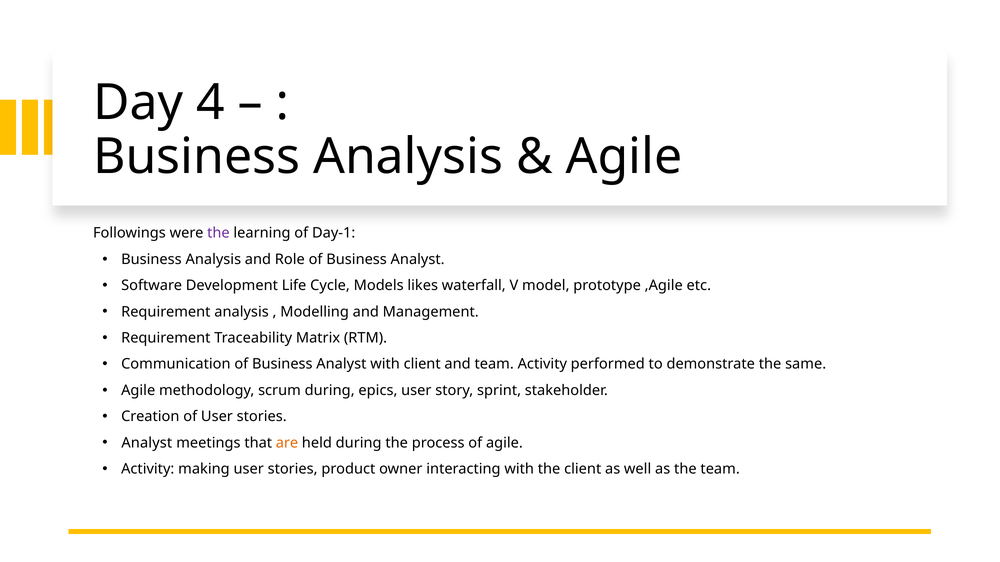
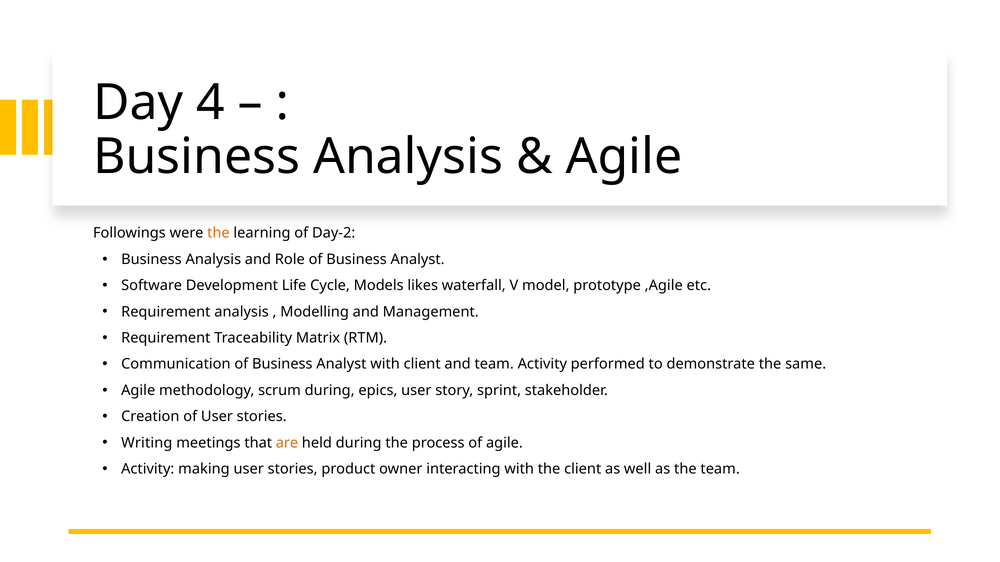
the at (218, 233) colour: purple -> orange
Day-1: Day-1 -> Day-2
Analyst at (147, 443): Analyst -> Writing
